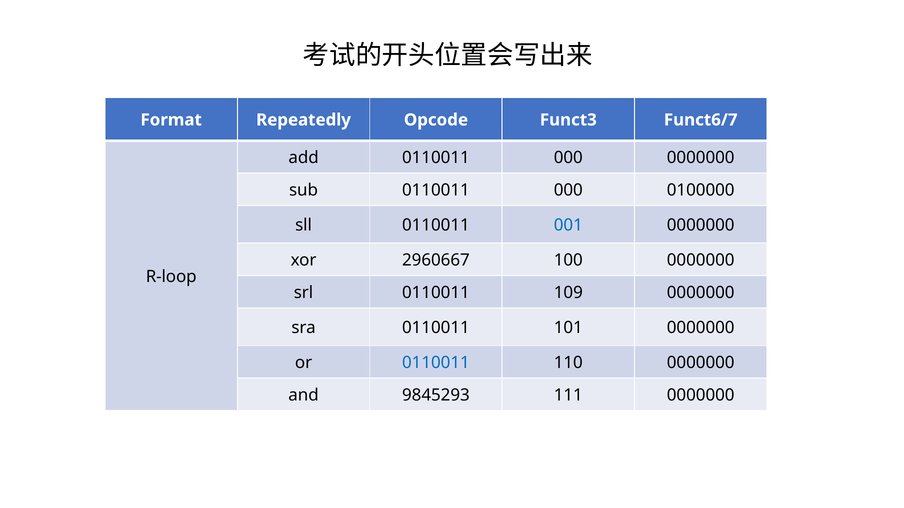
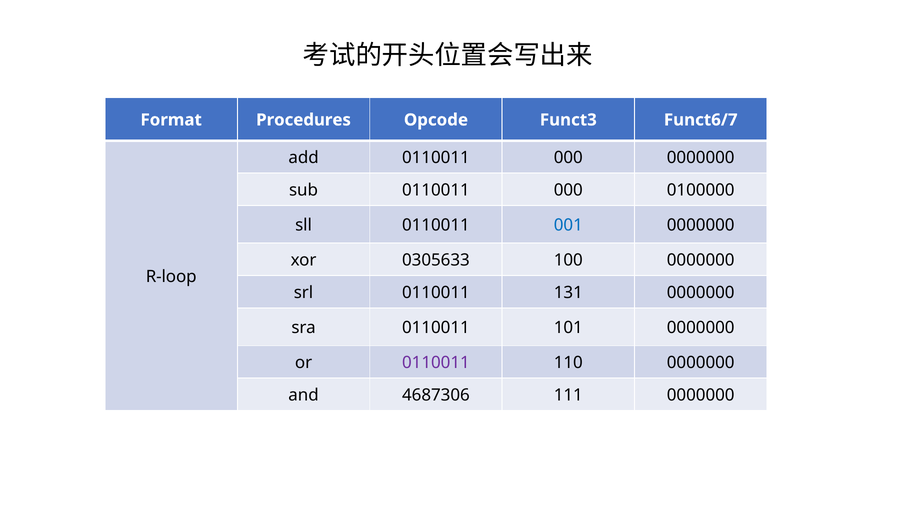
Repeatedly: Repeatedly -> Procedures
2960667: 2960667 -> 0305633
109: 109 -> 131
0110011 at (436, 363) colour: blue -> purple
9845293: 9845293 -> 4687306
